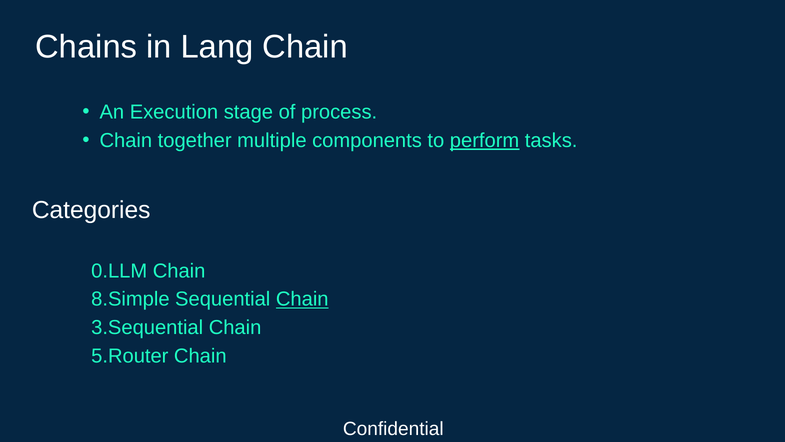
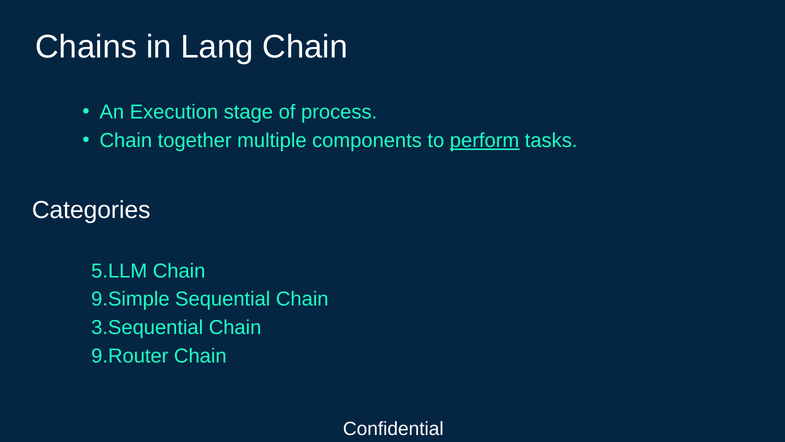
0.LLM: 0.LLM -> 5.LLM
8.Simple: 8.Simple -> 9.Simple
Chain at (302, 299) underline: present -> none
5.Router: 5.Router -> 9.Router
